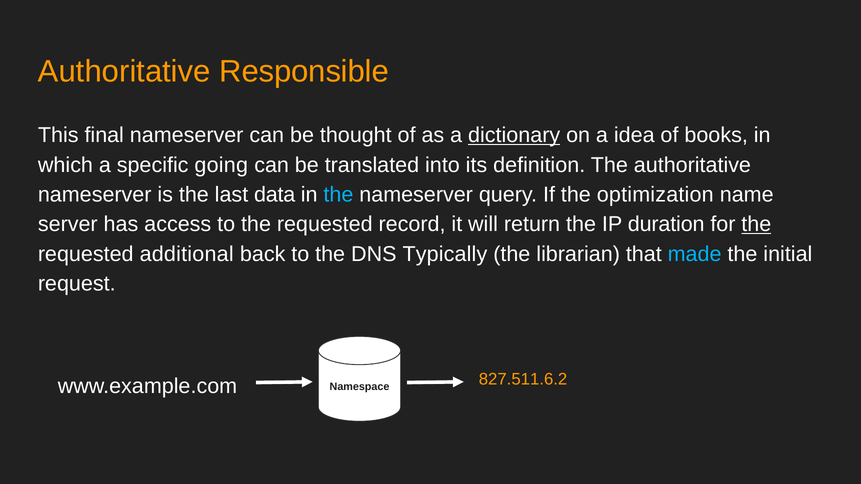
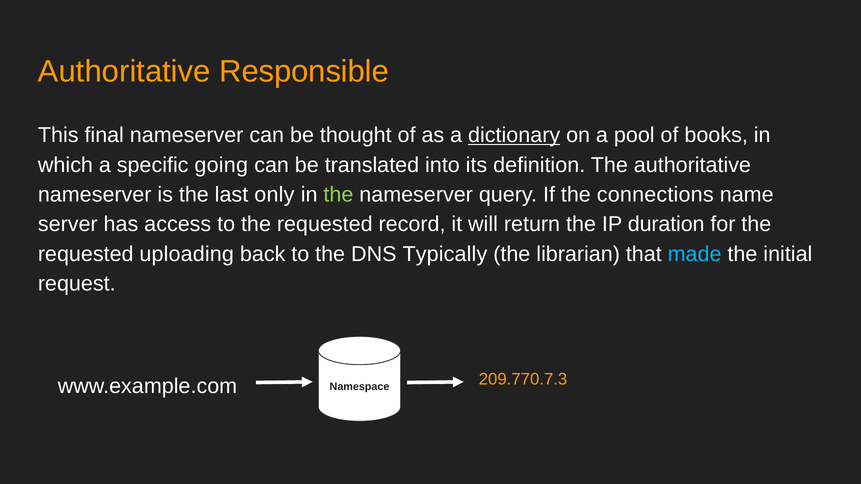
idea: idea -> pool
data: data -> only
the at (338, 195) colour: light blue -> light green
optimization: optimization -> connections
the at (756, 224) underline: present -> none
additional: additional -> uploading
827.511.6.2: 827.511.6.2 -> 209.770.7.3
